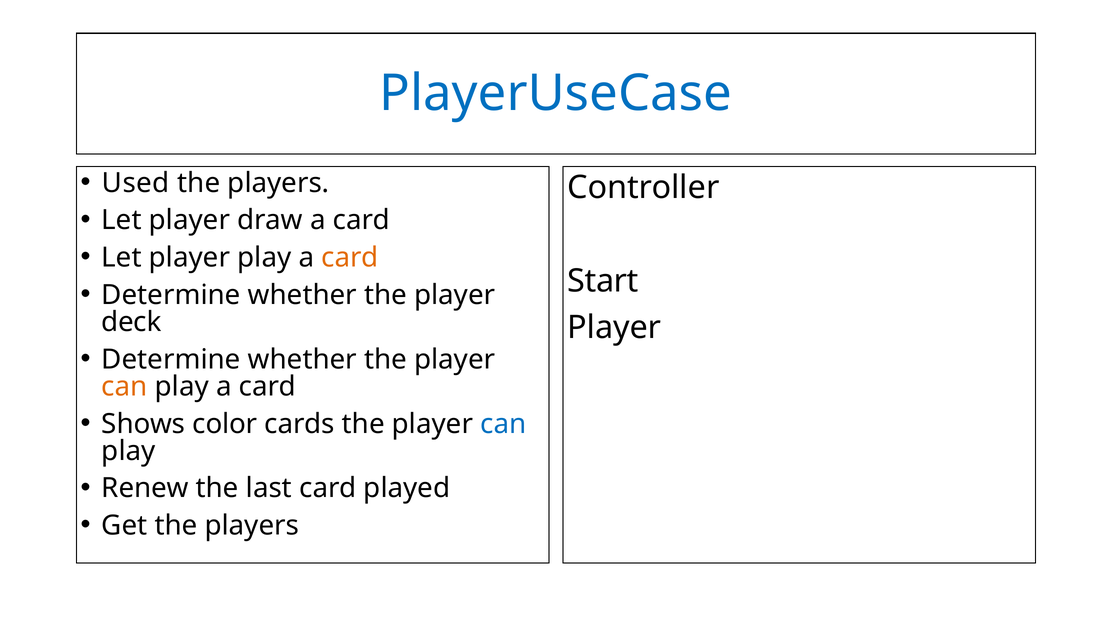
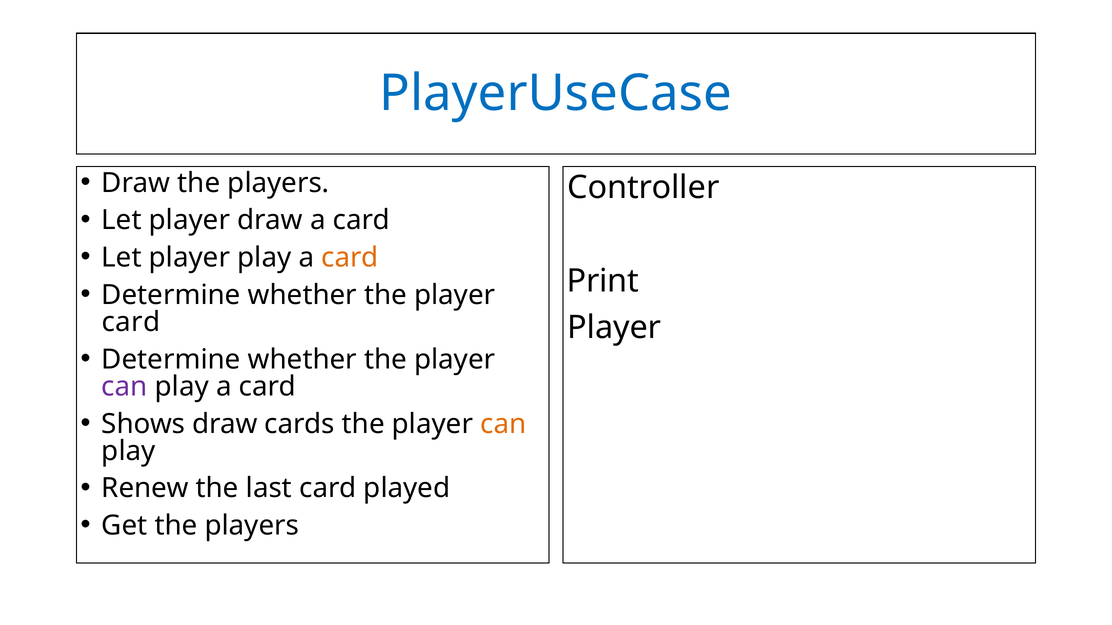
Used at (136, 183): Used -> Draw
Start: Start -> Print
deck at (131, 322): deck -> card
can at (125, 387) colour: orange -> purple
Shows color: color -> draw
can at (503, 424) colour: blue -> orange
